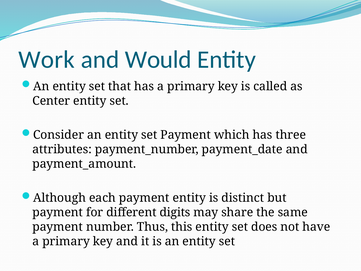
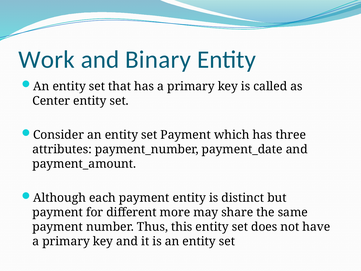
Would: Would -> Binary
digits: digits -> more
